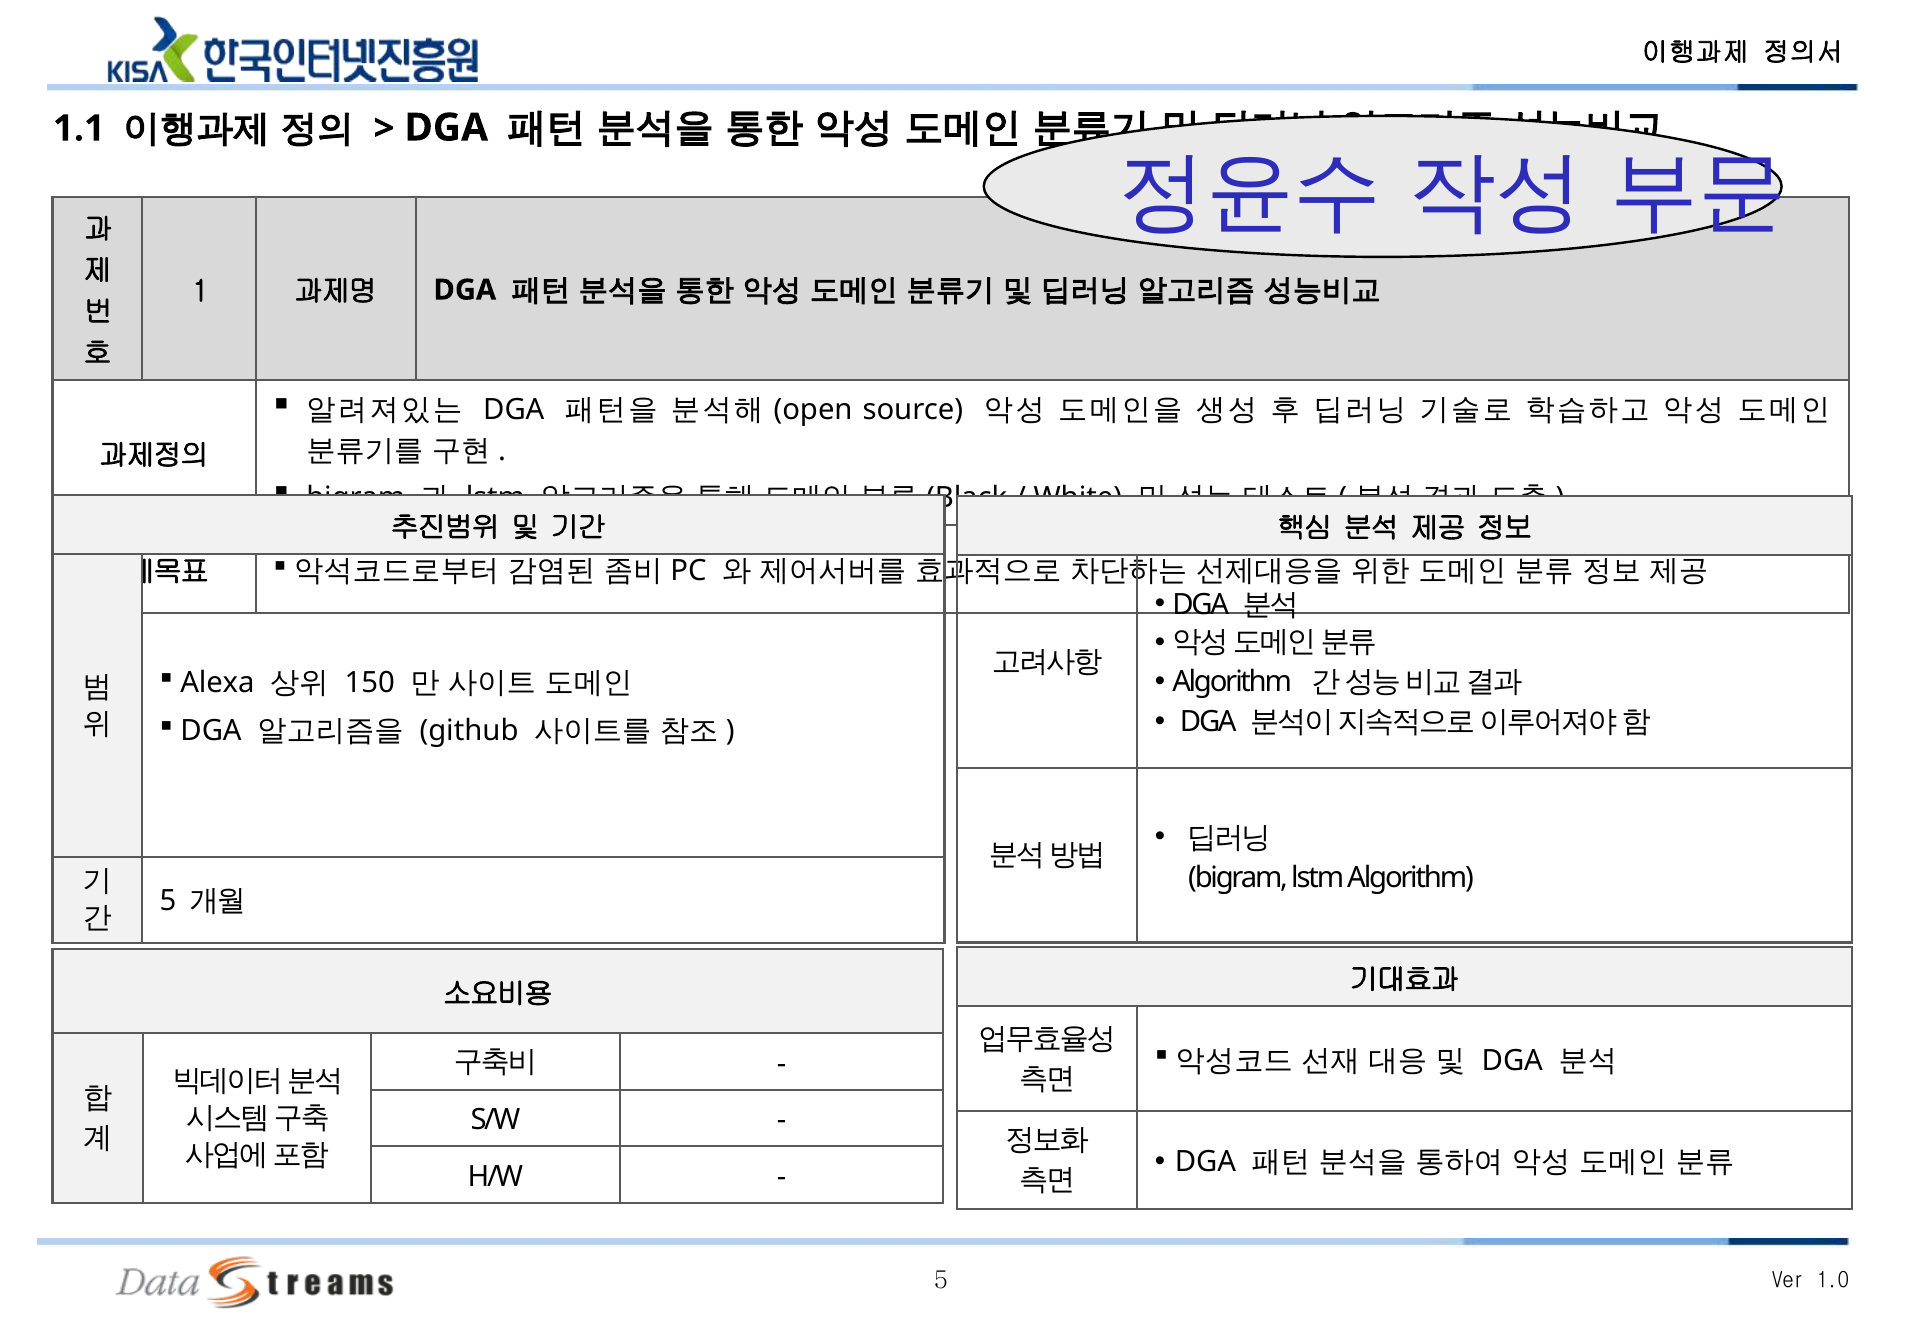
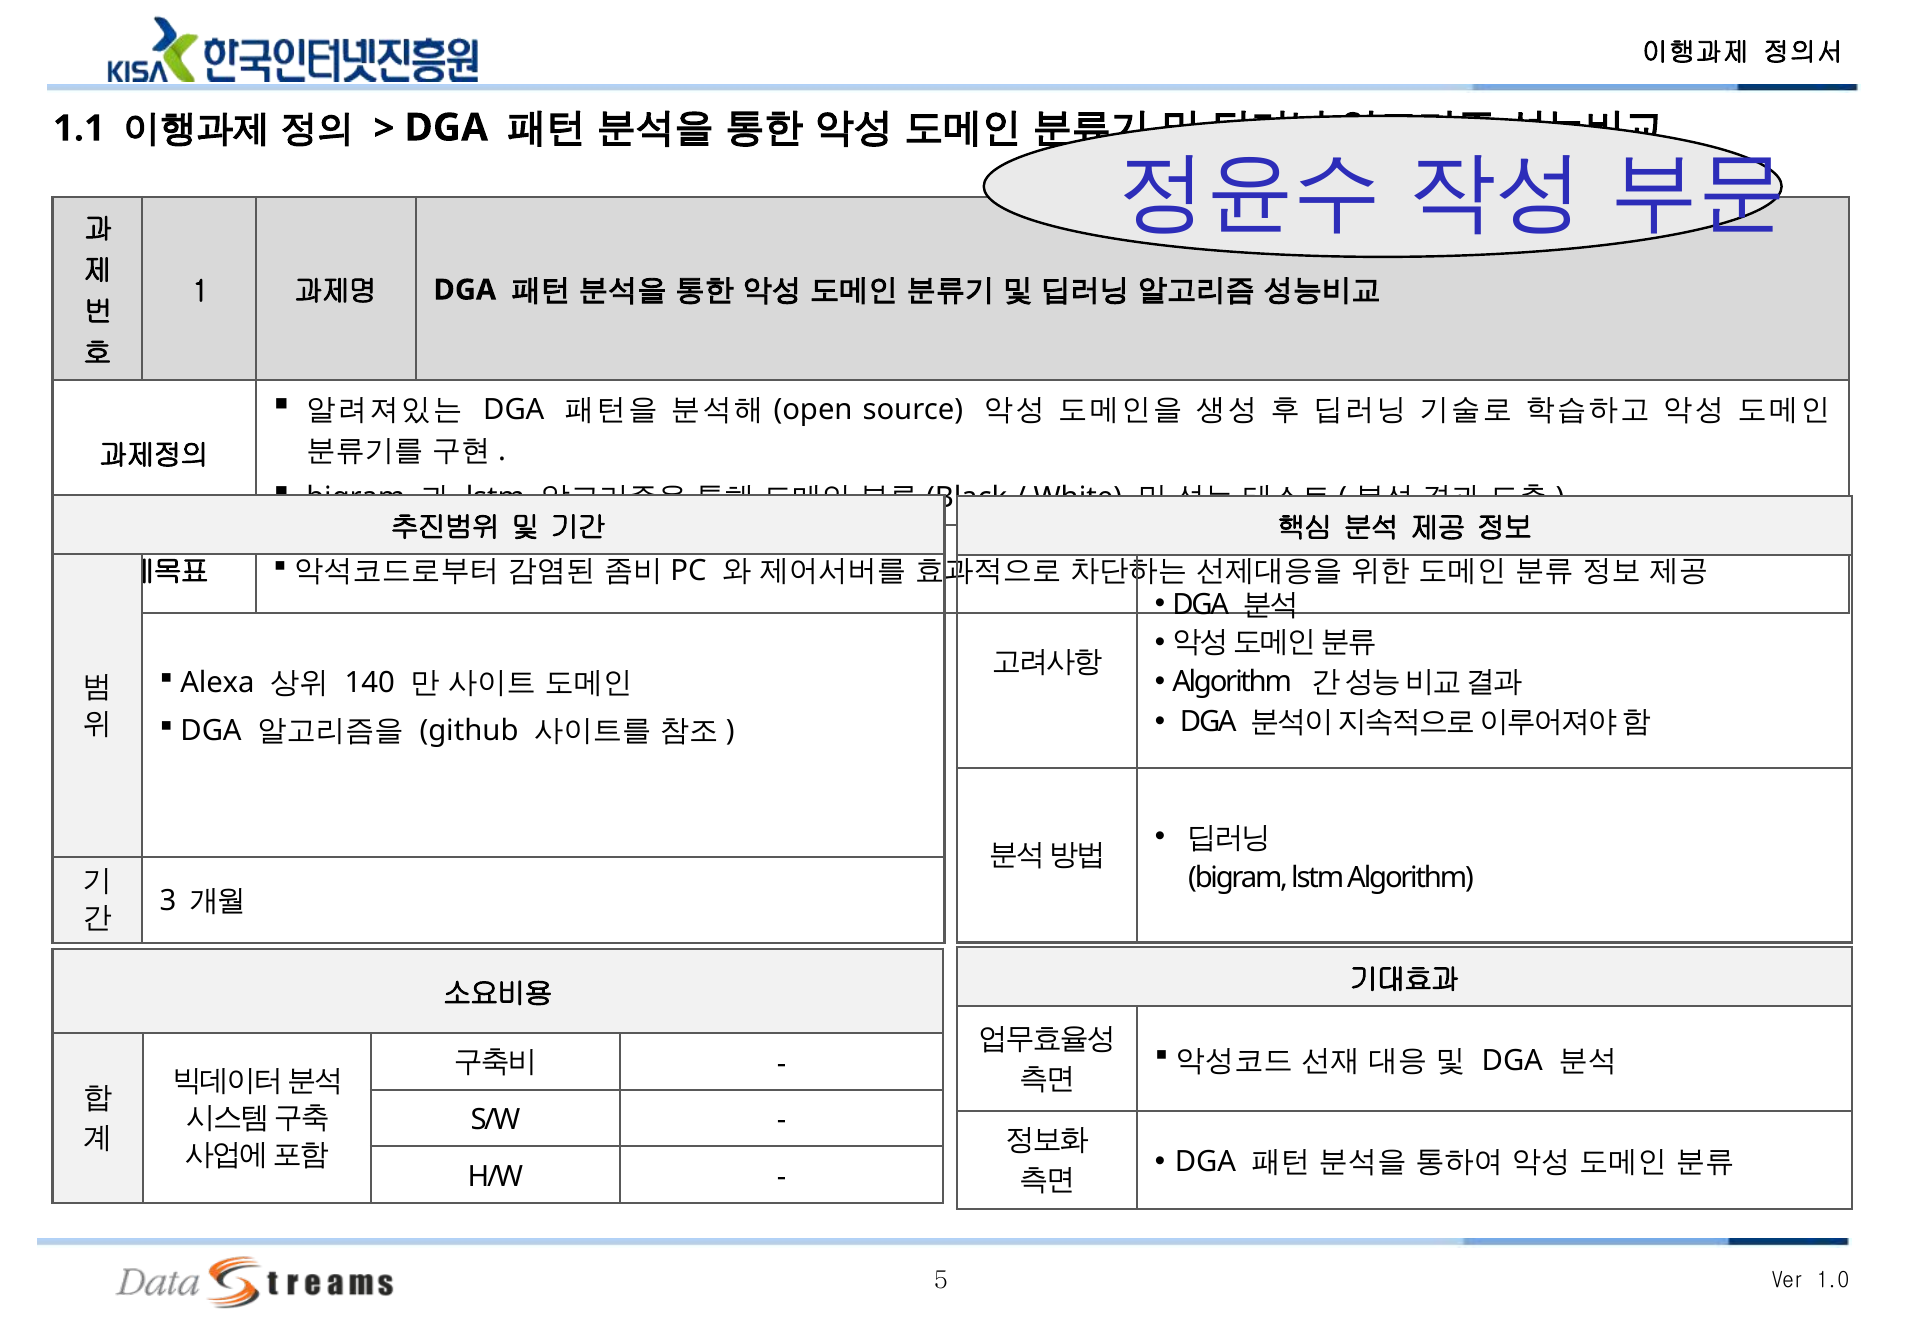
150: 150 -> 140
5 at (168, 901): 5 -> 3
